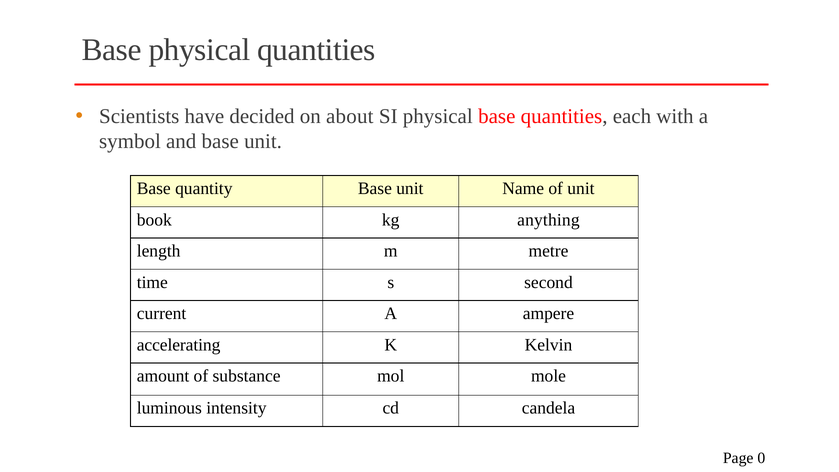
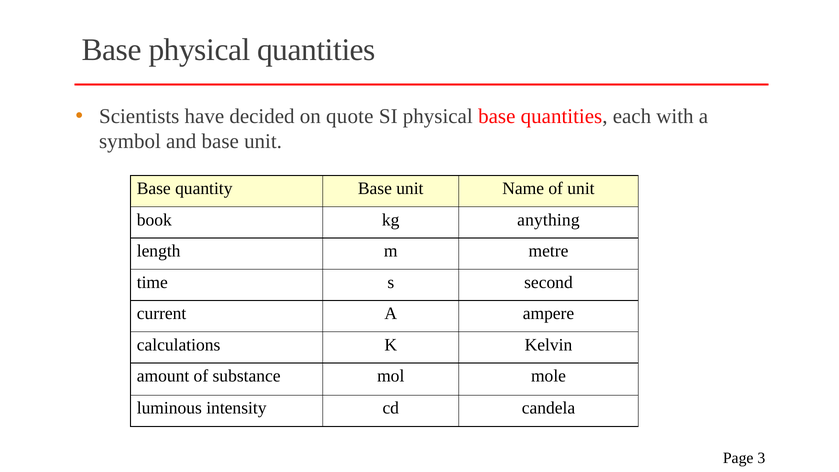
about: about -> quote
accelerating: accelerating -> calculations
0: 0 -> 3
